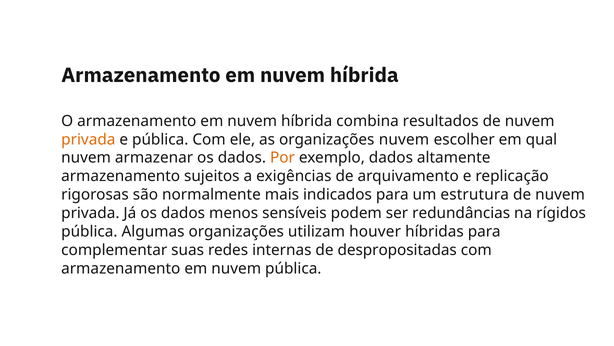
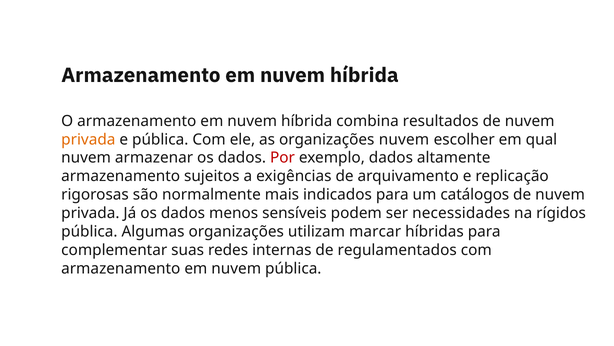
Por colour: orange -> red
estrutura: estrutura -> catálogos
redundâncias: redundâncias -> necessidades
houver: houver -> marcar
despropositadas: despropositadas -> regulamentados
